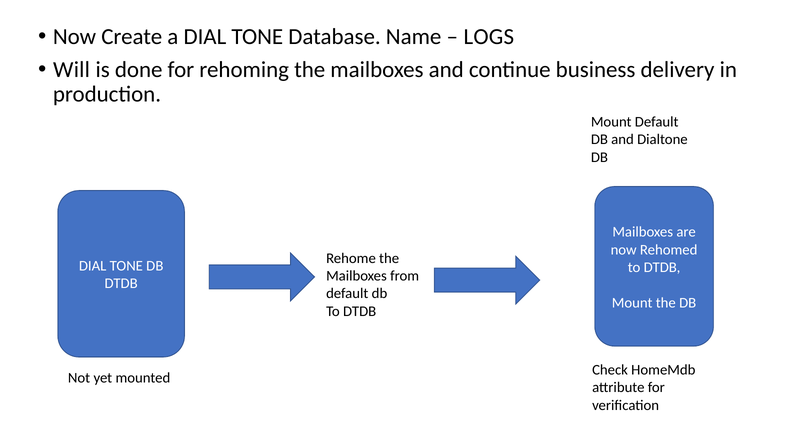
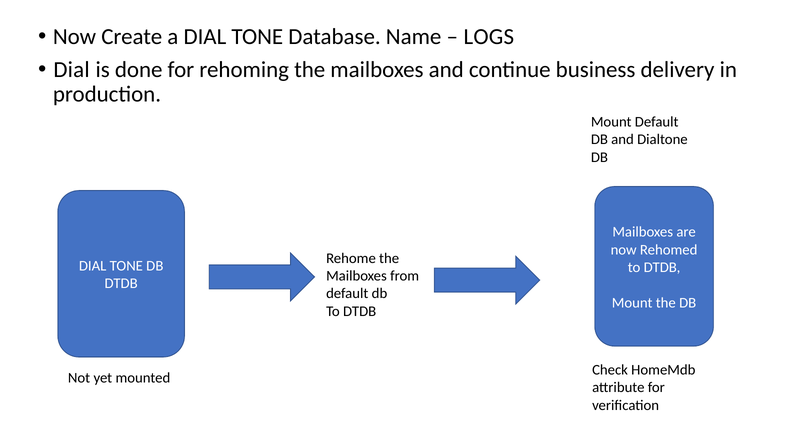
Will at (72, 70): Will -> Dial
